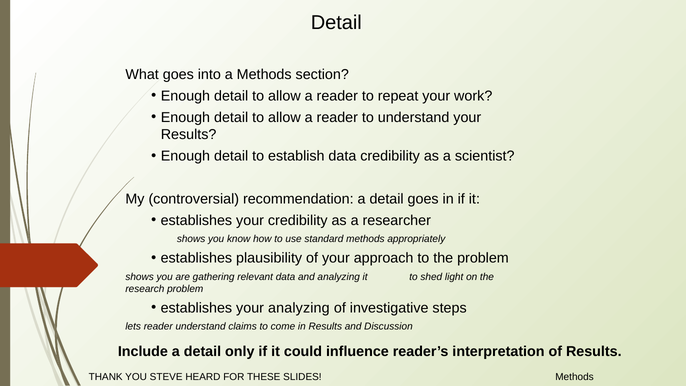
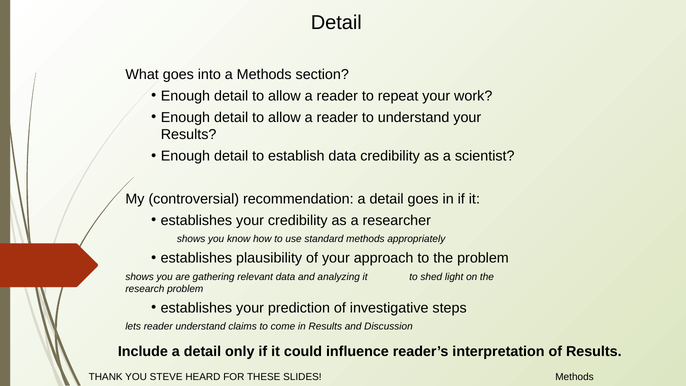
your analyzing: analyzing -> prediction
